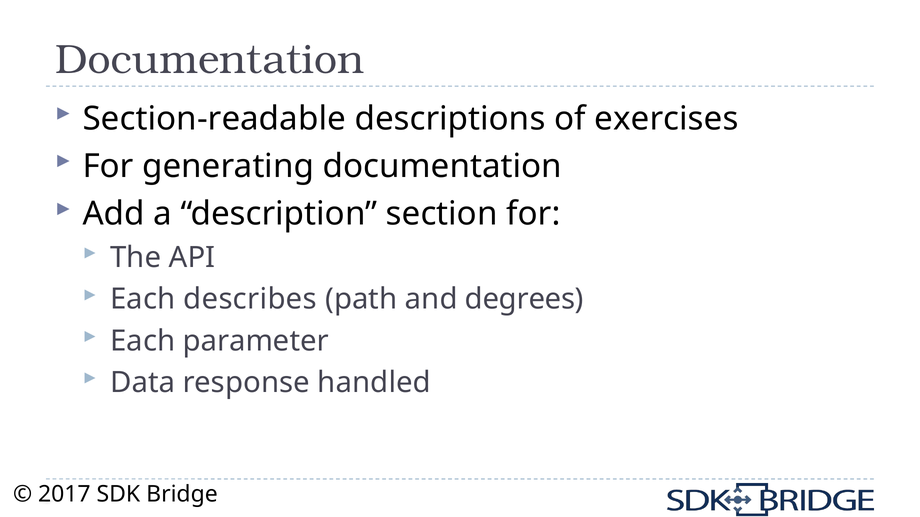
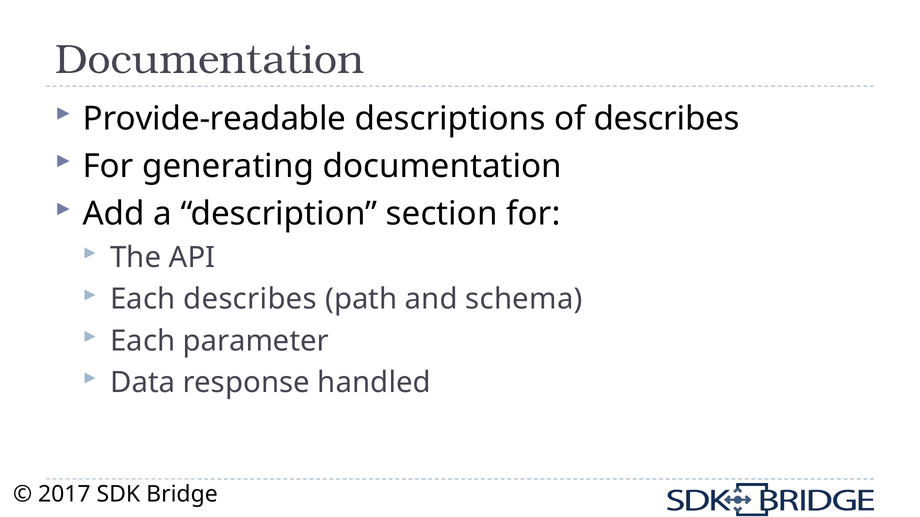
Section-readable: Section-readable -> Provide-readable
of exercises: exercises -> describes
degrees: degrees -> schema
